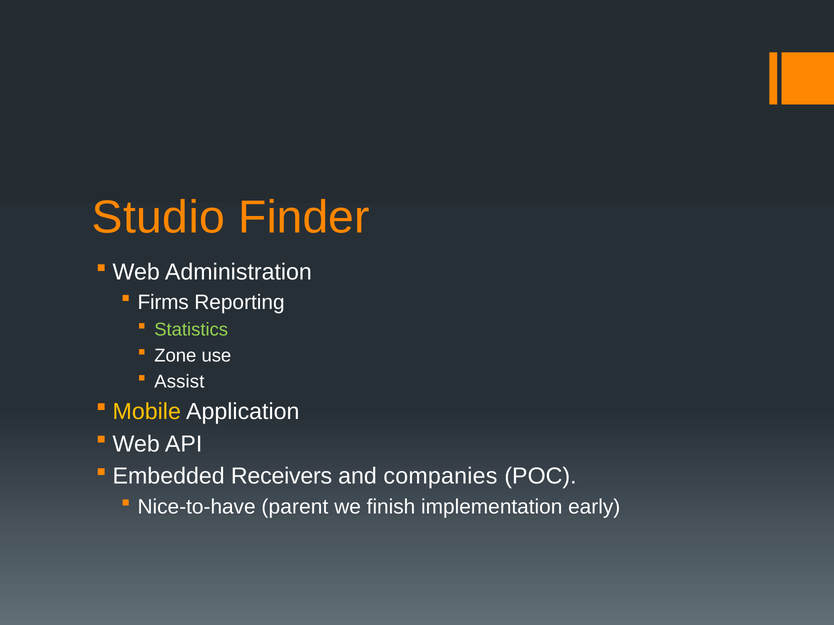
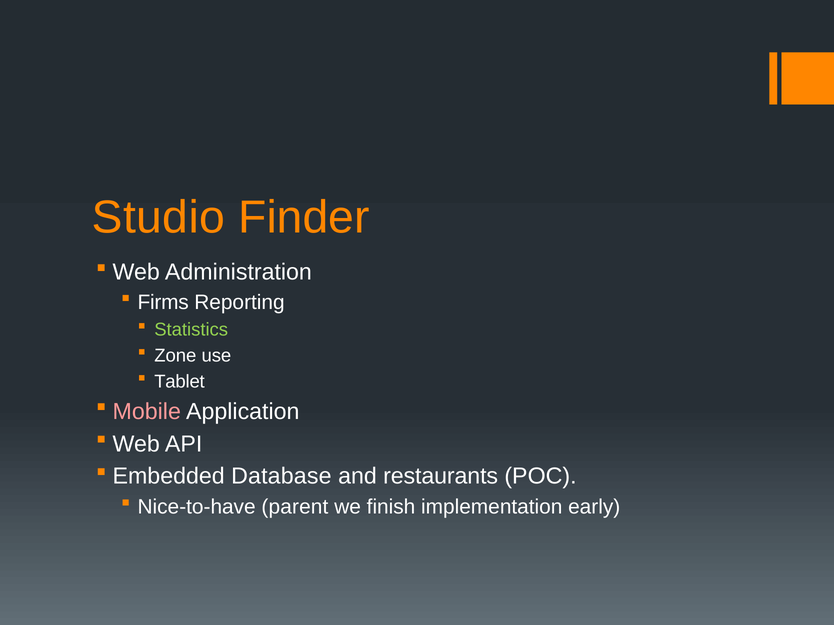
Assist: Assist -> Tablet
Mobile colour: yellow -> pink
Receivers: Receivers -> Database
companies: companies -> restaurants
